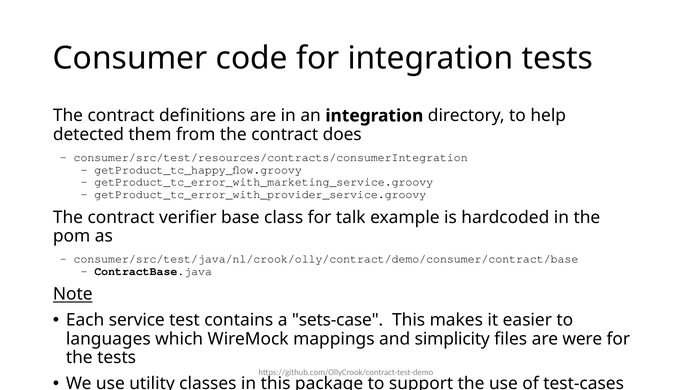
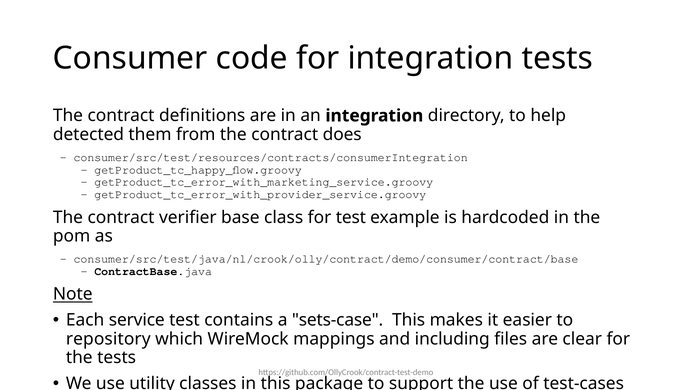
for talk: talk -> test
languages: languages -> repository
simplicity: simplicity -> including
were: were -> clear
